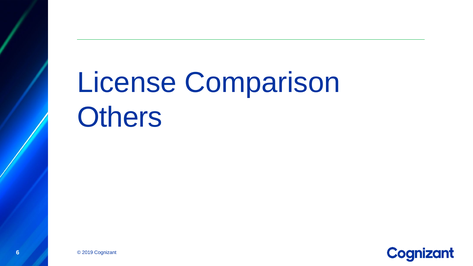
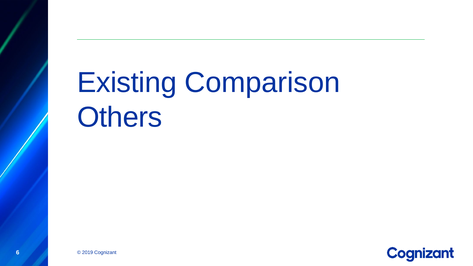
License: License -> Existing
